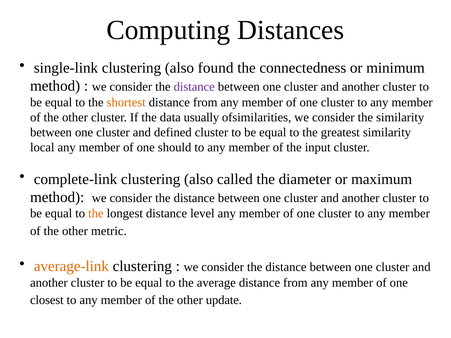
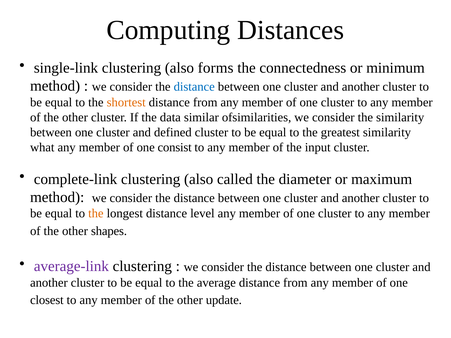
found: found -> forms
distance at (194, 87) colour: purple -> blue
usually: usually -> similar
local: local -> what
should: should -> consist
metric: metric -> shapes
average-link colour: orange -> purple
